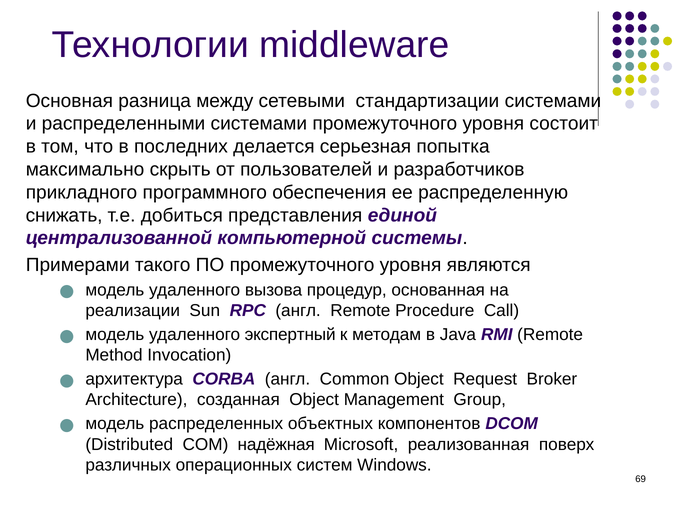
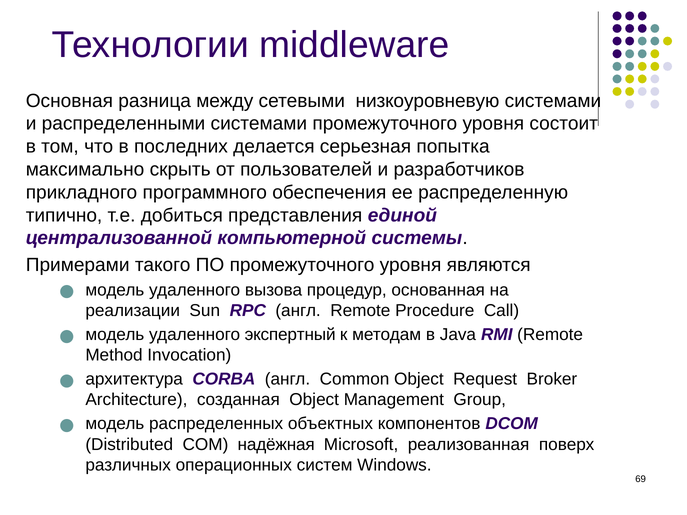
стандартизации: стандартизации -> низкоуровневую
снижать: снижать -> типично
